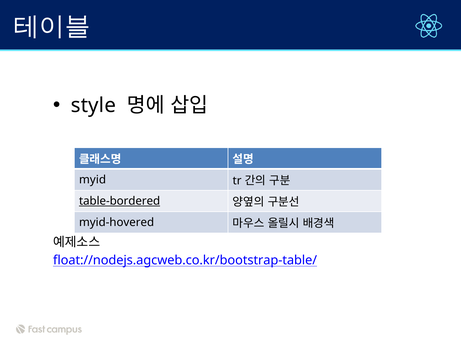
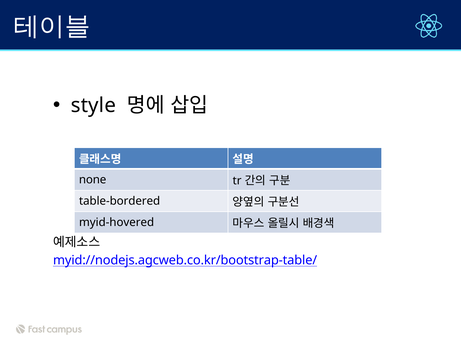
myid: myid -> none
table-bordered underline: present -> none
float://nodejs.agcweb.co.kr/bootstrap-table/: float://nodejs.agcweb.co.kr/bootstrap-table/ -> myid://nodejs.agcweb.co.kr/bootstrap-table/
